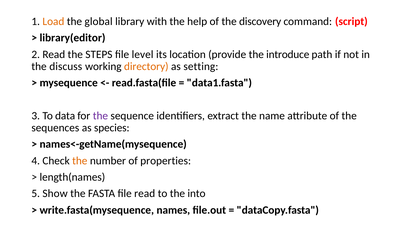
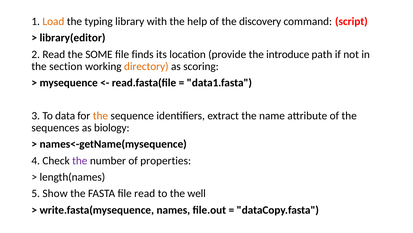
global: global -> typing
STEPS: STEPS -> SOME
level: level -> finds
discuss: discuss -> section
setting: setting -> scoring
the at (100, 115) colour: purple -> orange
species: species -> biology
the at (80, 160) colour: orange -> purple
into: into -> well
